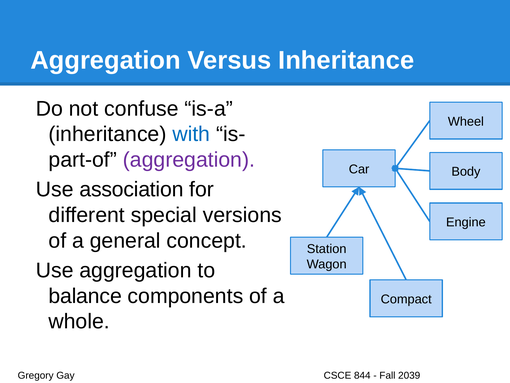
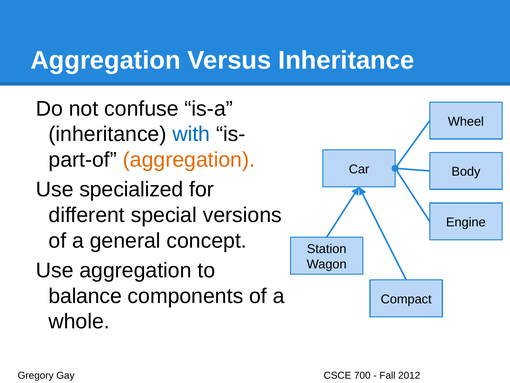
aggregation at (189, 160) colour: purple -> orange
association: association -> specialized
844: 844 -> 700
2039: 2039 -> 2012
